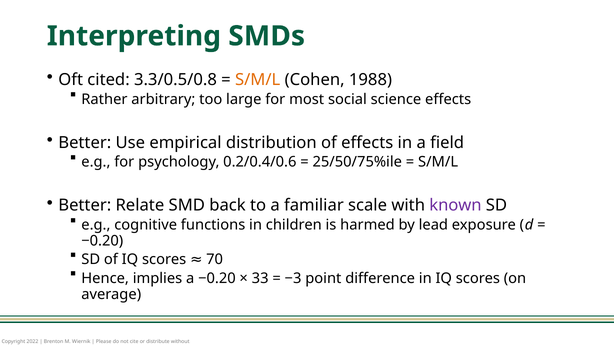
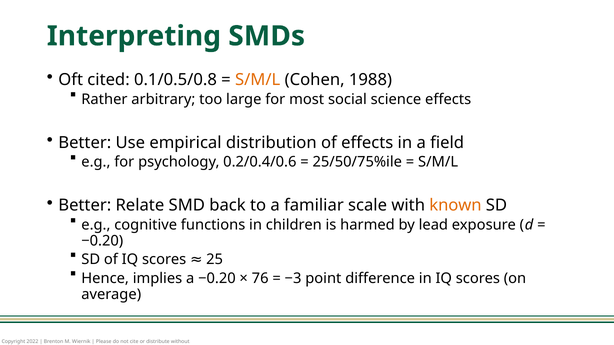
3.3/0.5/0.8: 3.3/0.5/0.8 -> 0.1/0.5/0.8
known colour: purple -> orange
70: 70 -> 25
33: 33 -> 76
